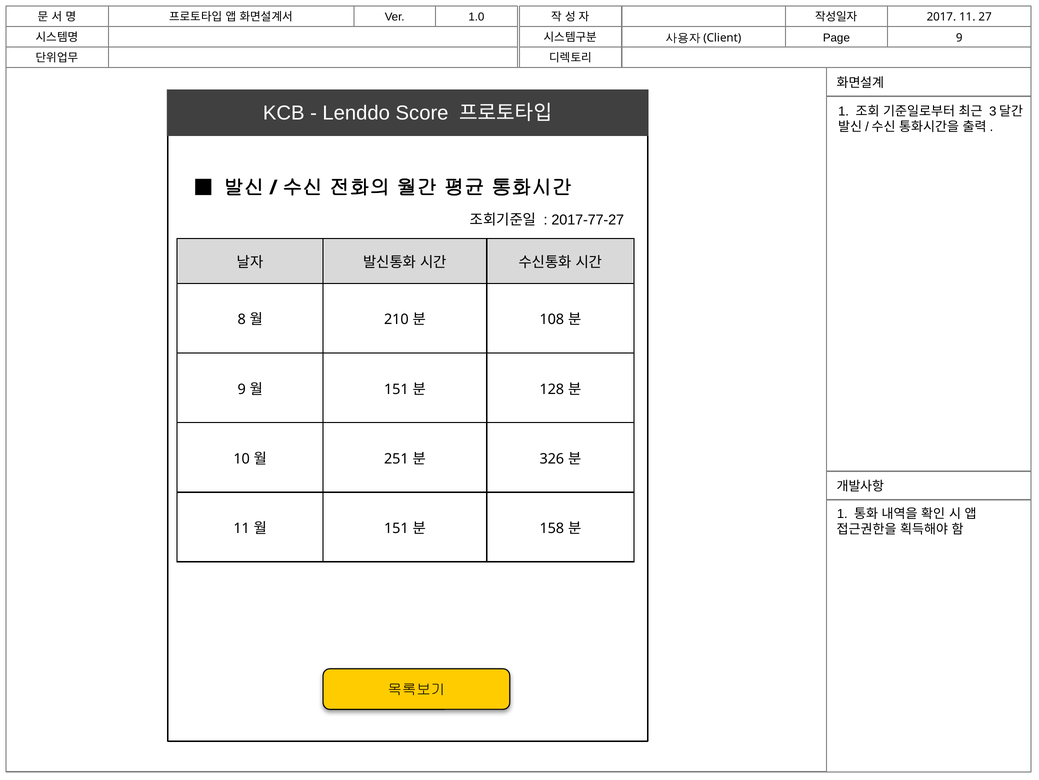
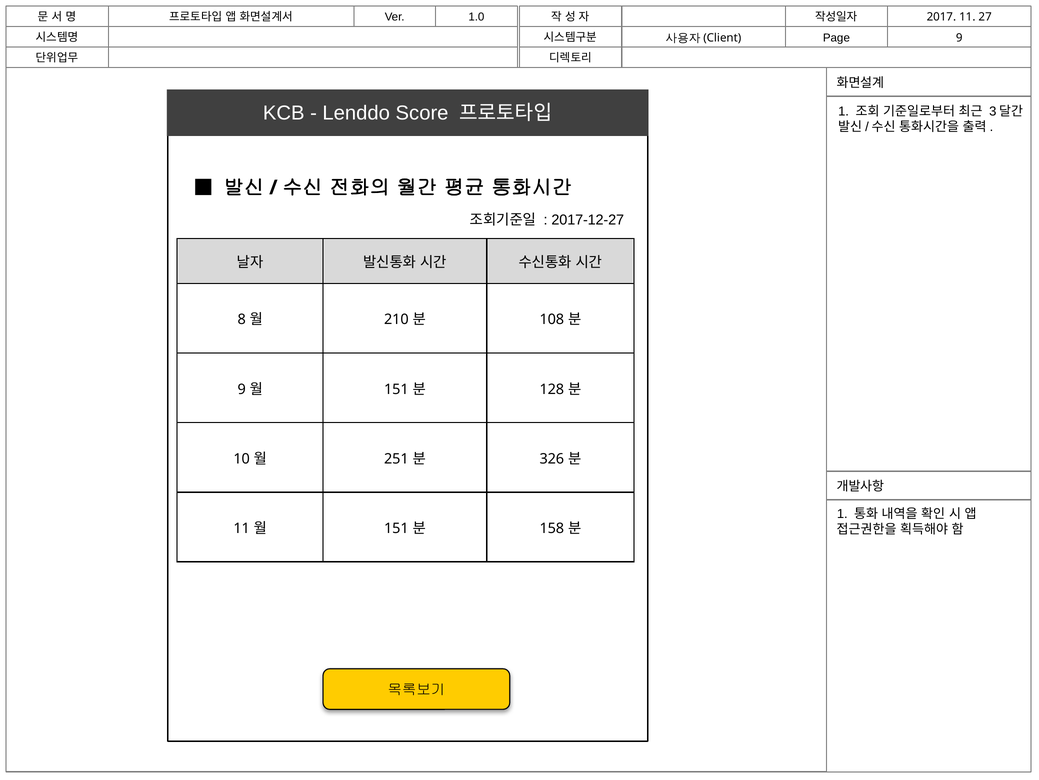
2017-77-27: 2017-77-27 -> 2017-12-27
